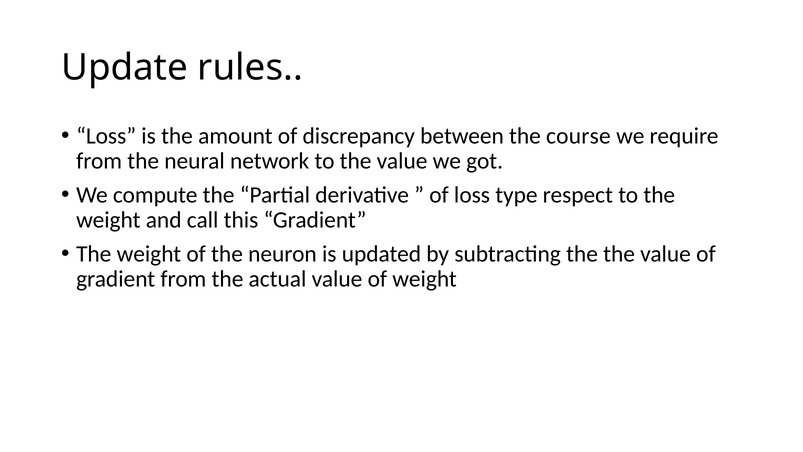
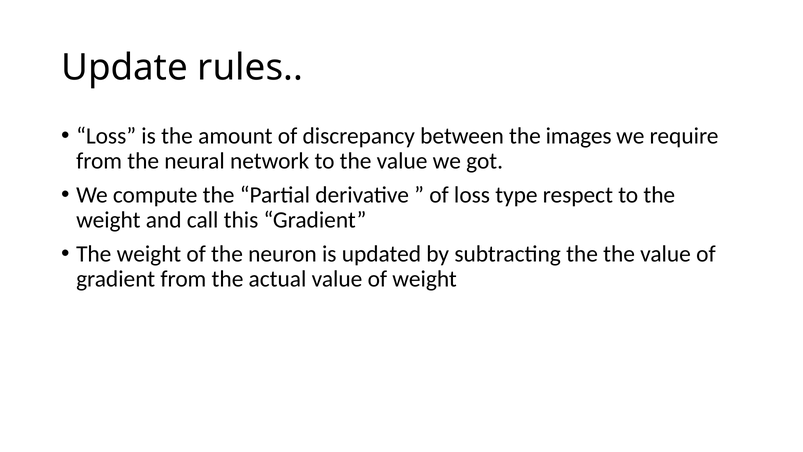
course: course -> images
